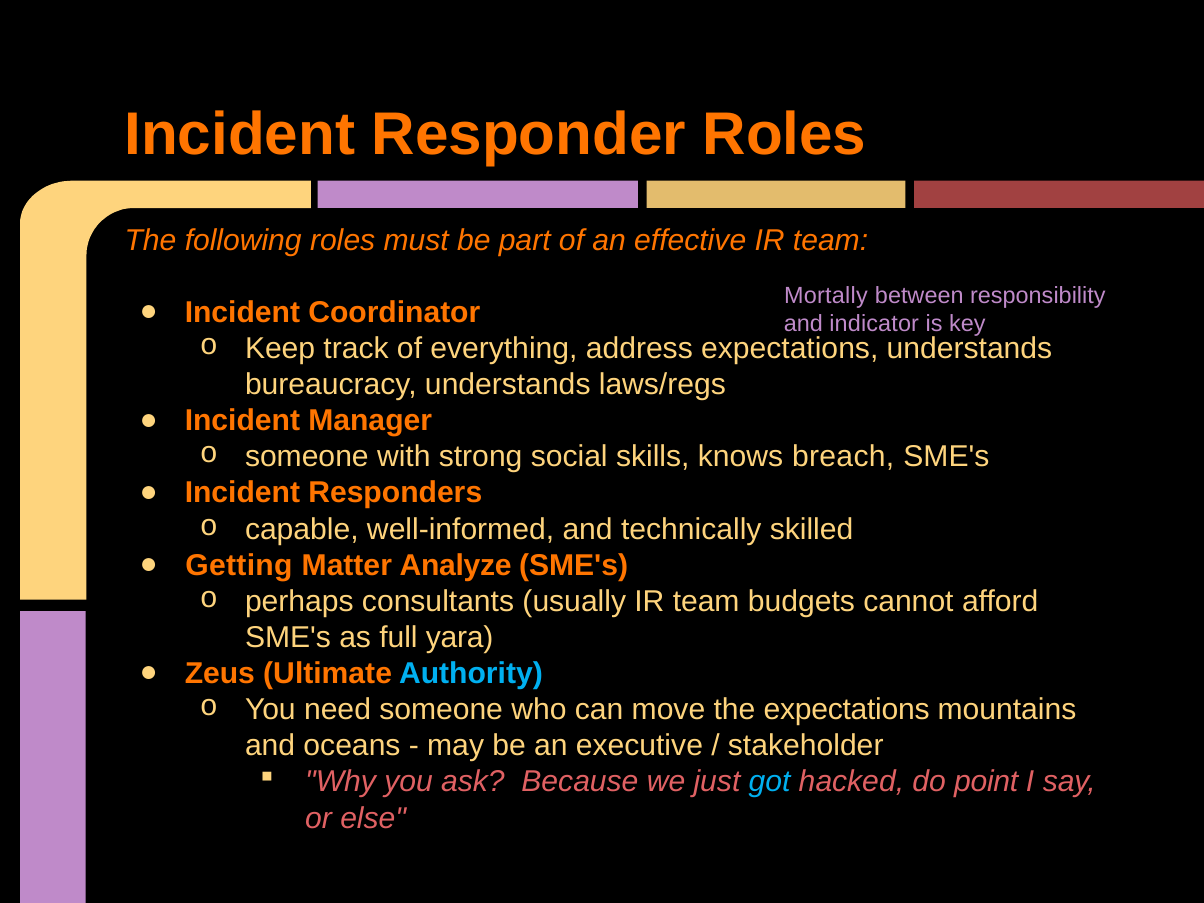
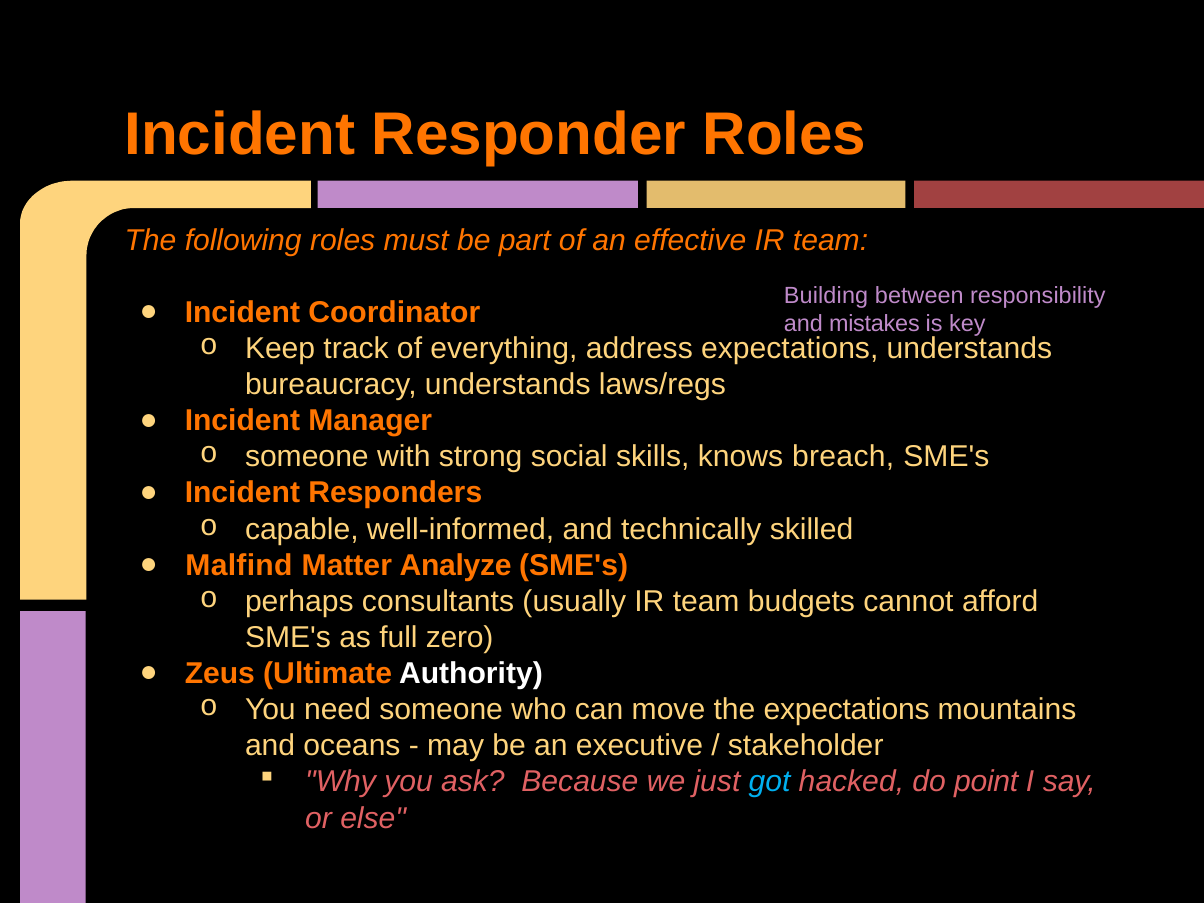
Mortally: Mortally -> Building
indicator: indicator -> mistakes
Getting: Getting -> Malfind
yara: yara -> zero
Authority colour: light blue -> white
